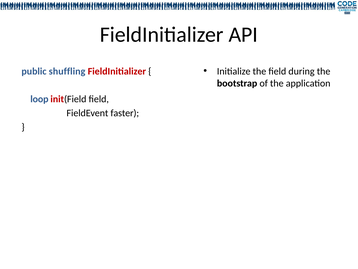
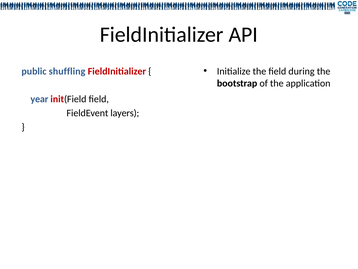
loop: loop -> year
faster: faster -> layers
